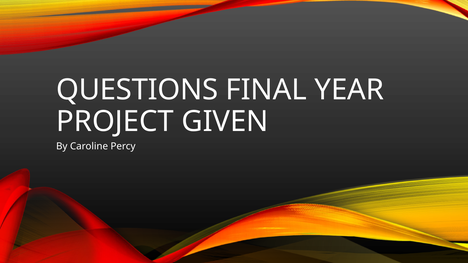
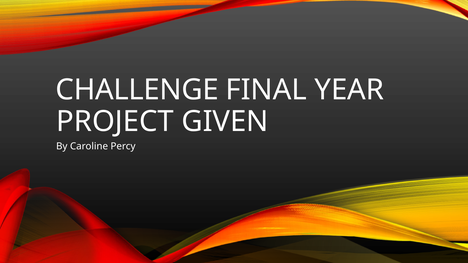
QUESTIONS: QUESTIONS -> CHALLENGE
